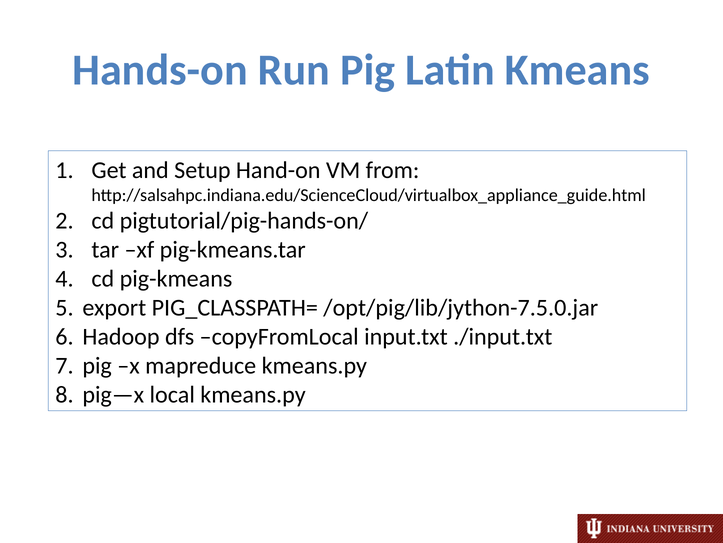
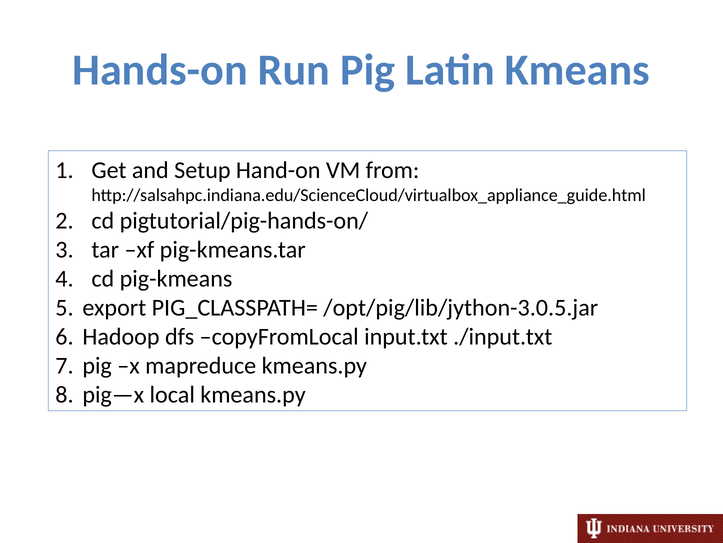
/opt/pig/lib/jython-7.5.0.jar: /opt/pig/lib/jython-7.5.0.jar -> /opt/pig/lib/jython-3.0.5.jar
